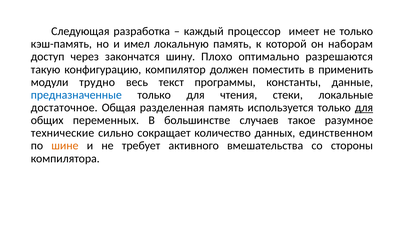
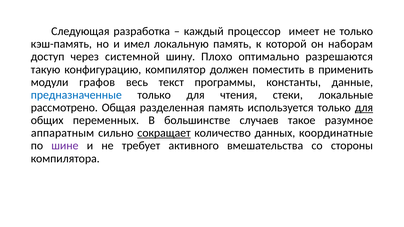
закончатся: закончатся -> системной
трудно: трудно -> графов
достаточное: достаточное -> рассмотрено
технические: технические -> аппаратным
сокращает underline: none -> present
единственном: единственном -> координатные
шине colour: orange -> purple
